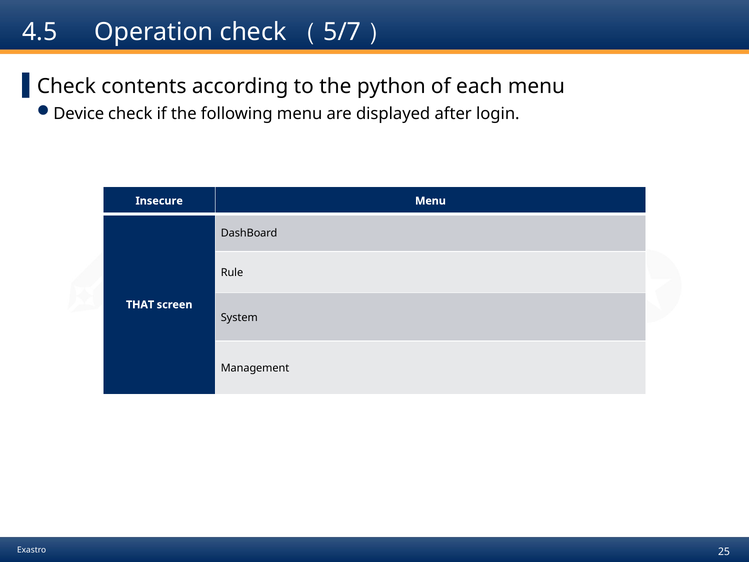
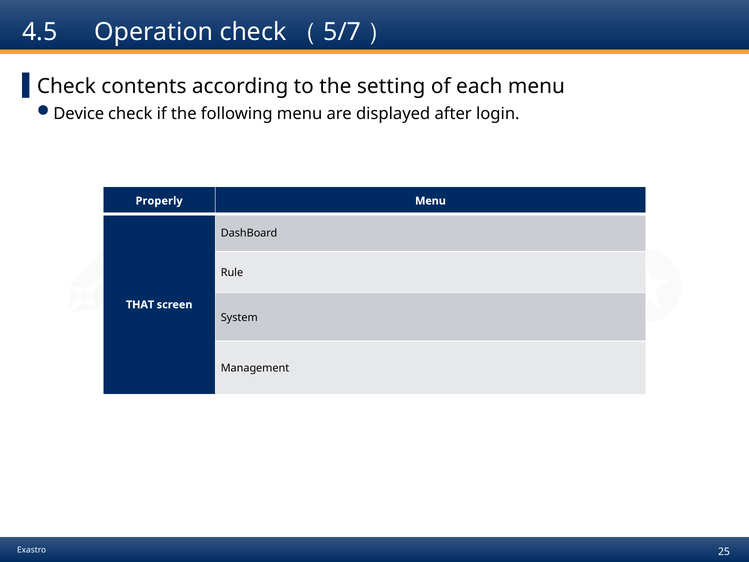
python: python -> setting
Insecure: Insecure -> Properly
